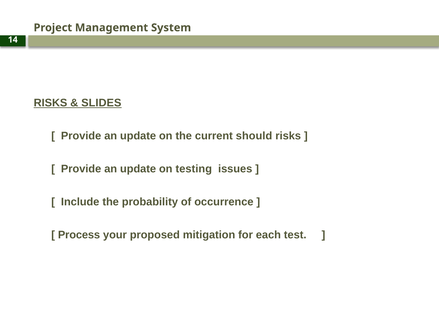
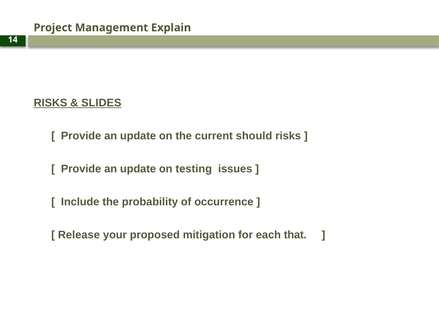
System: System -> Explain
Process: Process -> Release
test: test -> that
